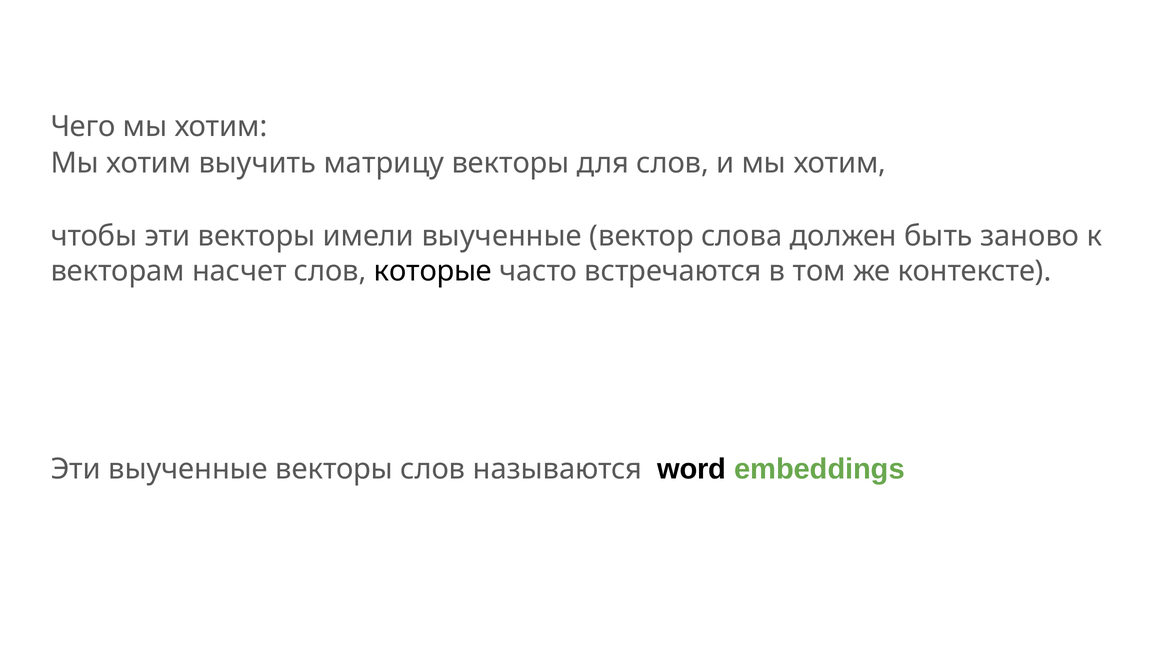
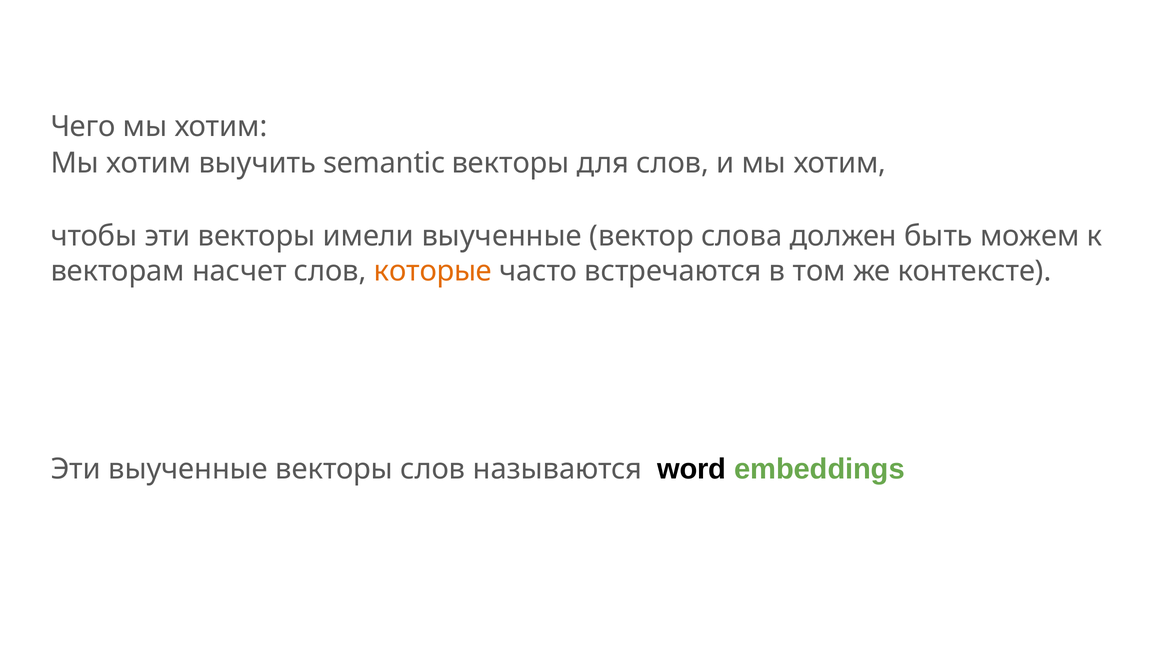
матрицу: матрицу -> semantic
заново: заново -> можем
которые colour: black -> orange
